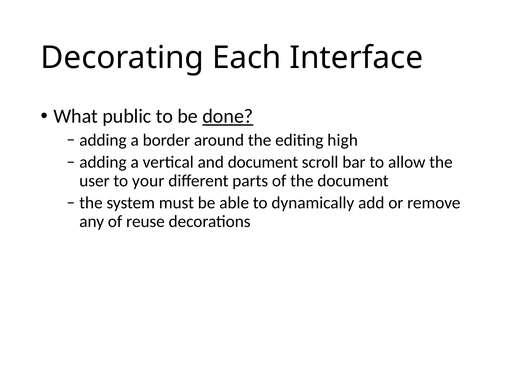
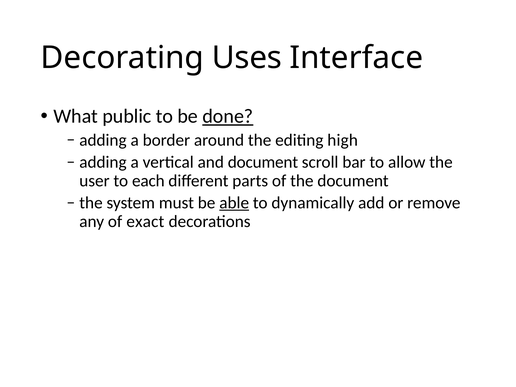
Each: Each -> Uses
your: your -> each
able underline: none -> present
reuse: reuse -> exact
